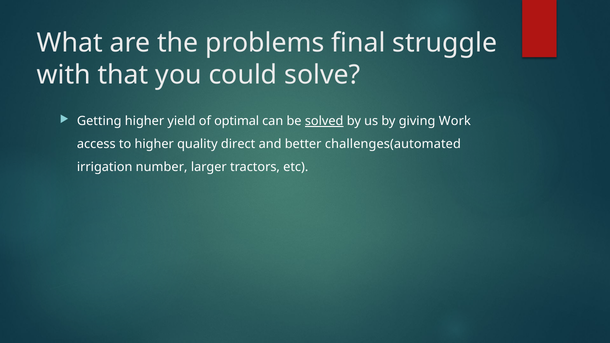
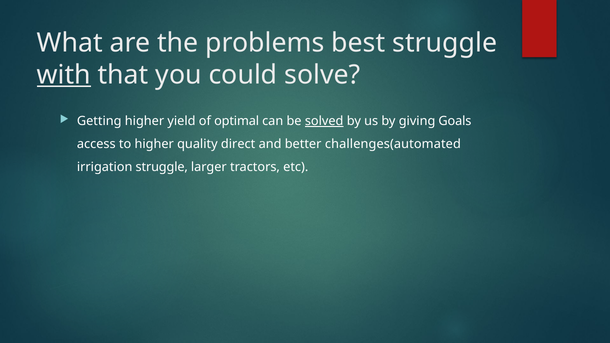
final: final -> best
with underline: none -> present
Work: Work -> Goals
irrigation number: number -> struggle
